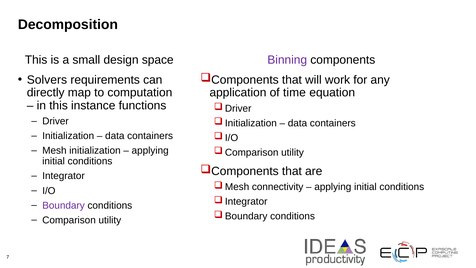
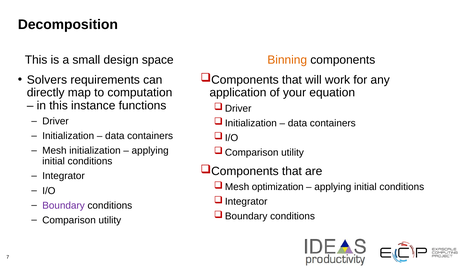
Binning colour: purple -> orange
time: time -> your
connectivity: connectivity -> optimization
